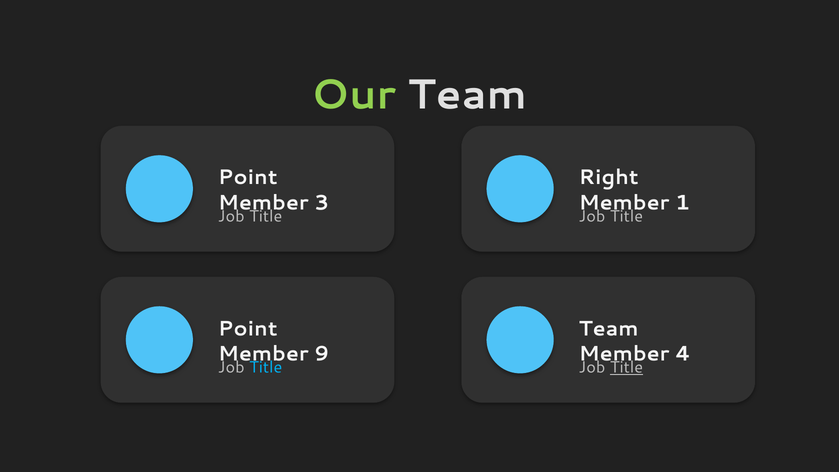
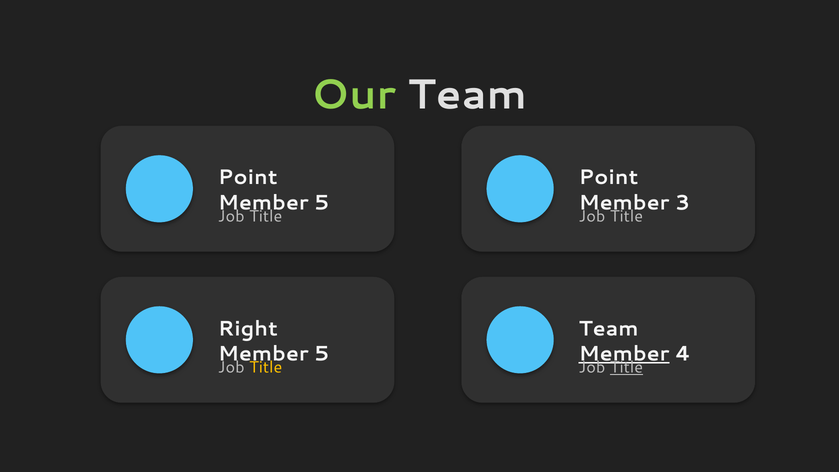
Right at (609, 178): Right -> Point
3 at (322, 203): 3 -> 5
1: 1 -> 3
Point at (248, 329): Point -> Right
9 at (322, 354): 9 -> 5
Member at (624, 354) underline: none -> present
Title at (266, 367) colour: light blue -> yellow
